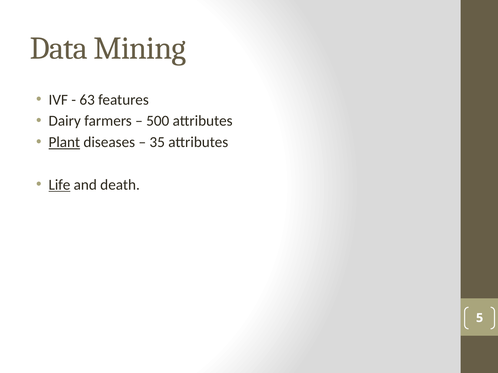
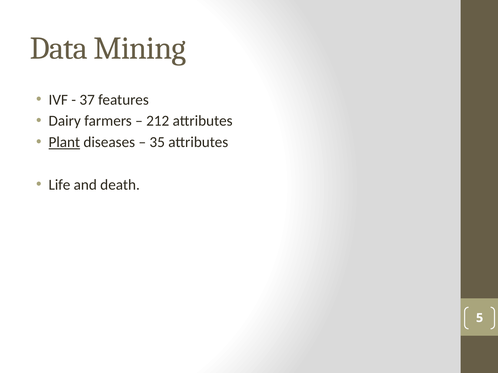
63: 63 -> 37
500: 500 -> 212
Life underline: present -> none
